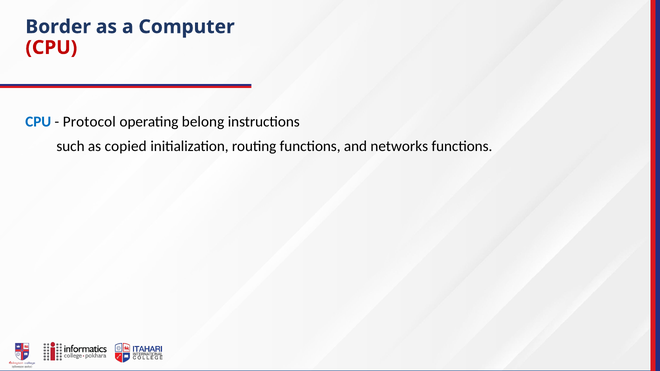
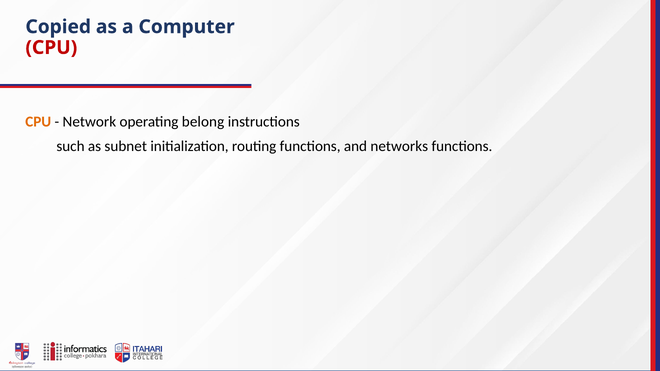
Border: Border -> Copied
CPU at (38, 122) colour: blue -> orange
Protocol: Protocol -> Network
copied: copied -> subnet
